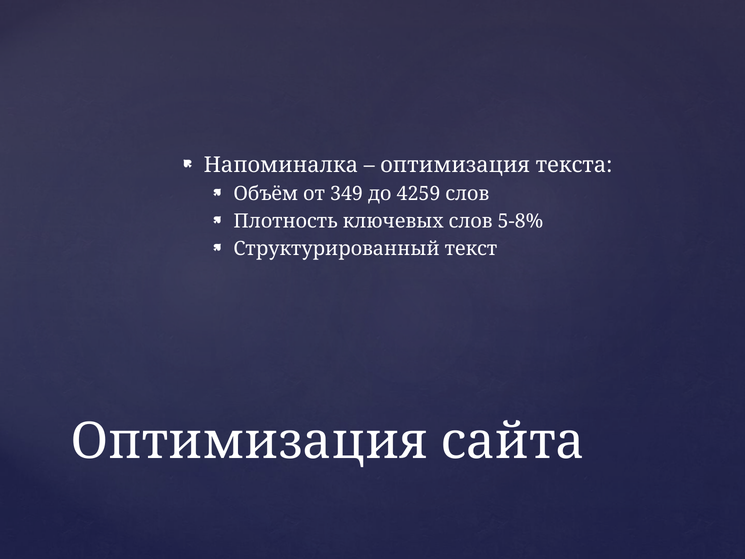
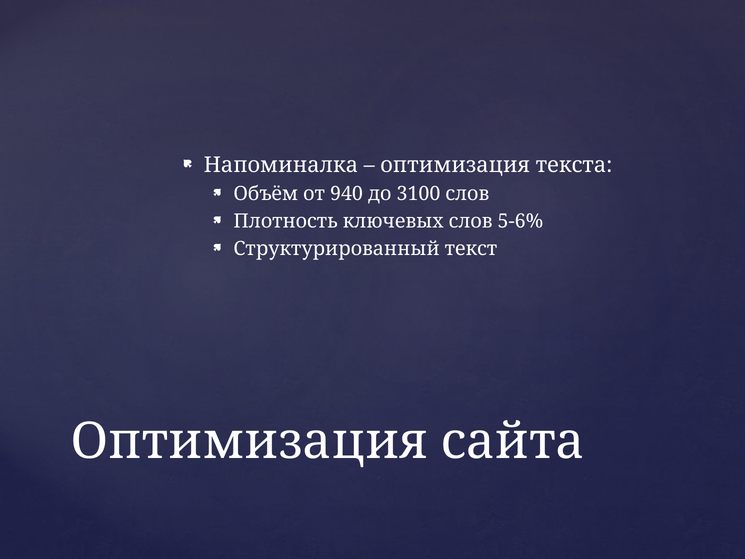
349: 349 -> 940
4259: 4259 -> 3100
5-8%: 5-8% -> 5-6%
